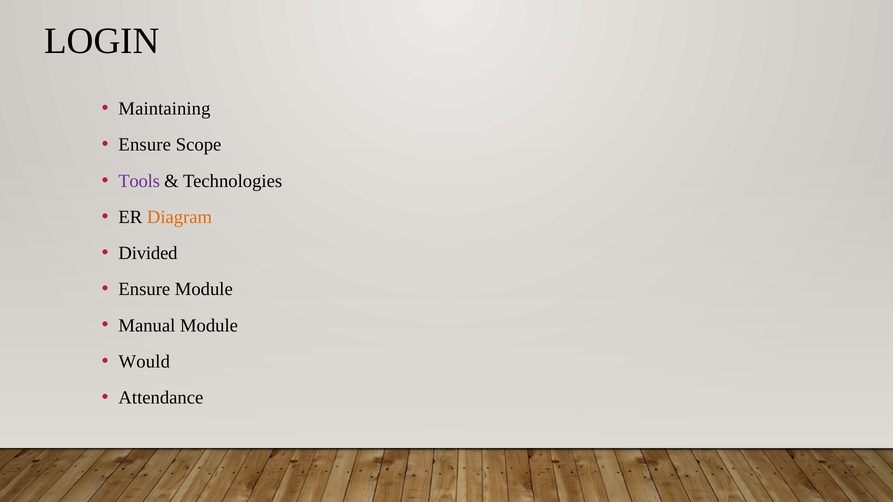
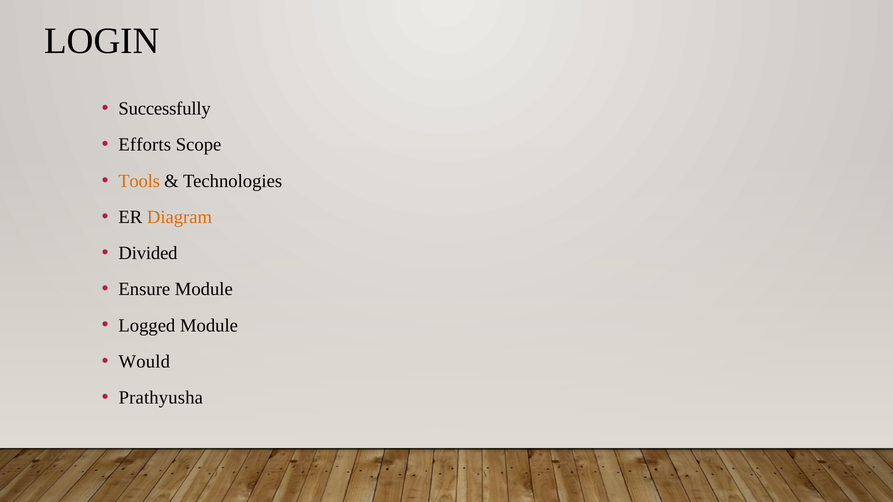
Maintaining: Maintaining -> Successfully
Ensure at (145, 145): Ensure -> Efforts
Tools colour: purple -> orange
Manual: Manual -> Logged
Attendance: Attendance -> Prathyusha
